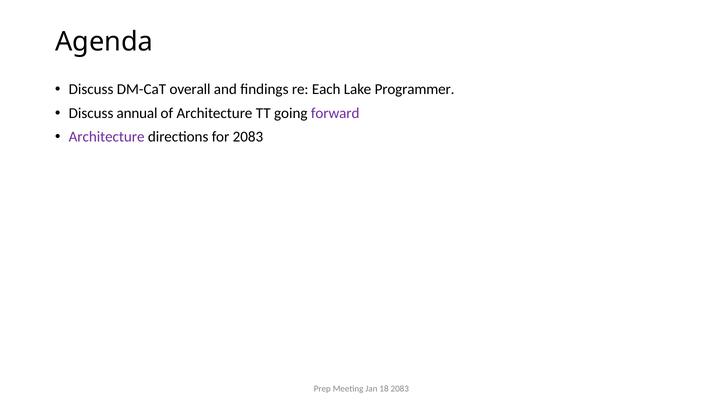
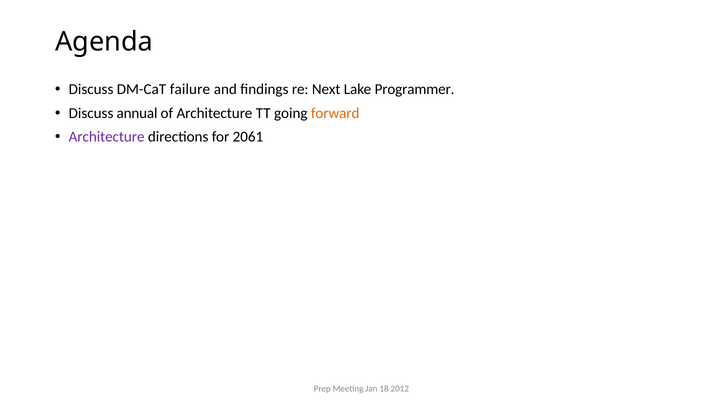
overall: overall -> failure
Each: Each -> Next
forward colour: purple -> orange
for 2083: 2083 -> 2061
18 2083: 2083 -> 2012
